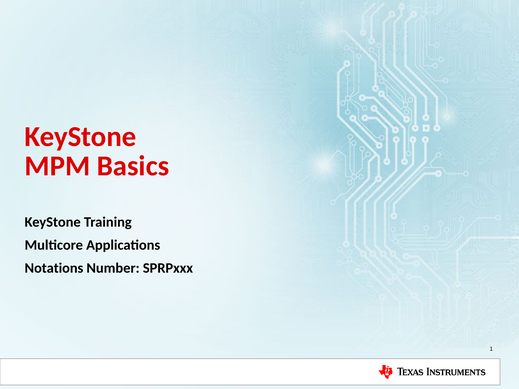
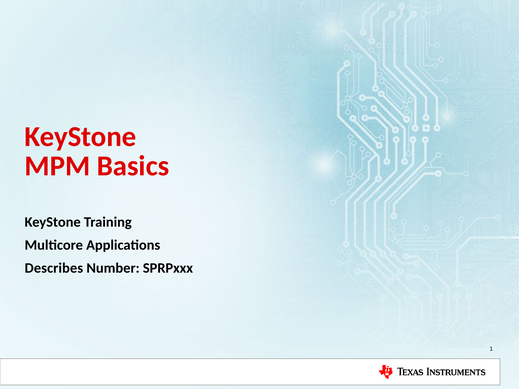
Notations: Notations -> Describes
